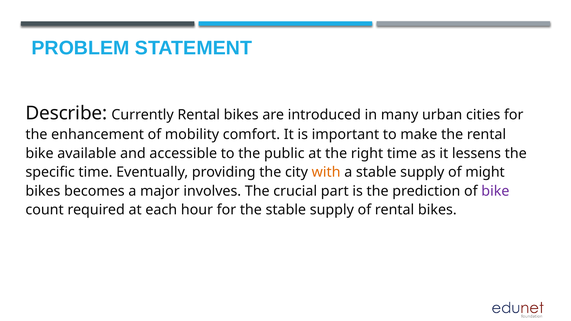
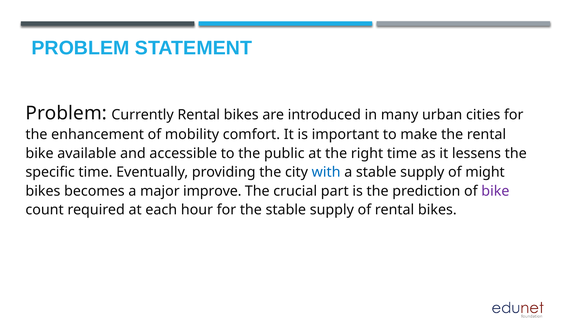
Describe at (66, 113): Describe -> Problem
with colour: orange -> blue
involves: involves -> improve
